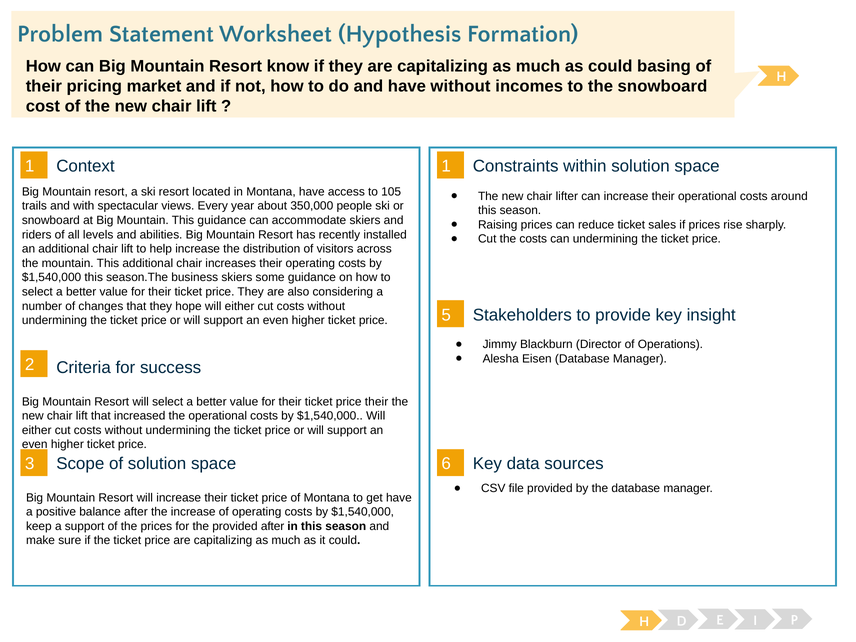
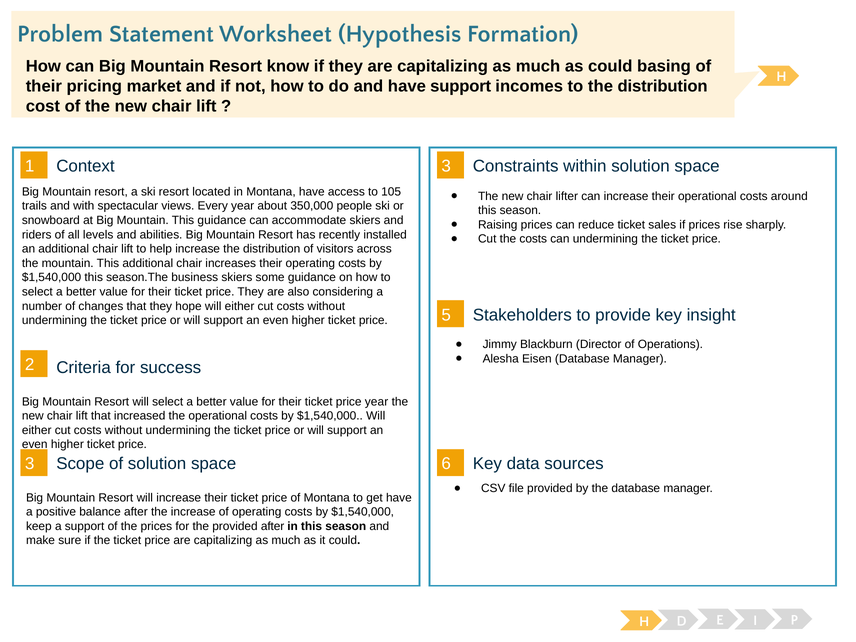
have without: without -> support
to the snowboard: snowboard -> distribution
1 1: 1 -> 3
price their: their -> year
